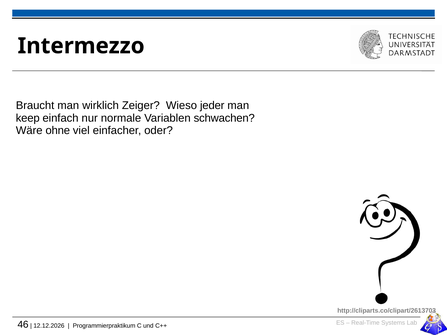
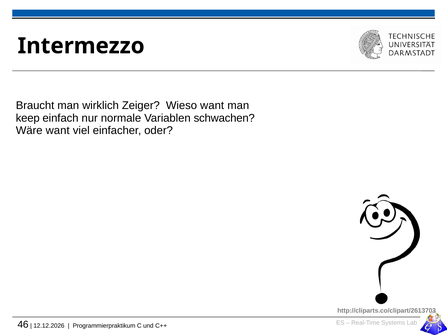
Wieso jeder: jeder -> want
Wäre ohne: ohne -> want
